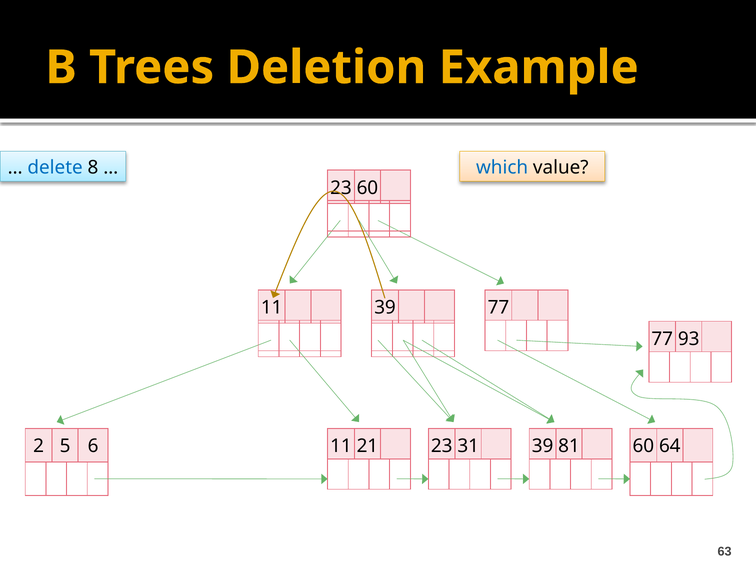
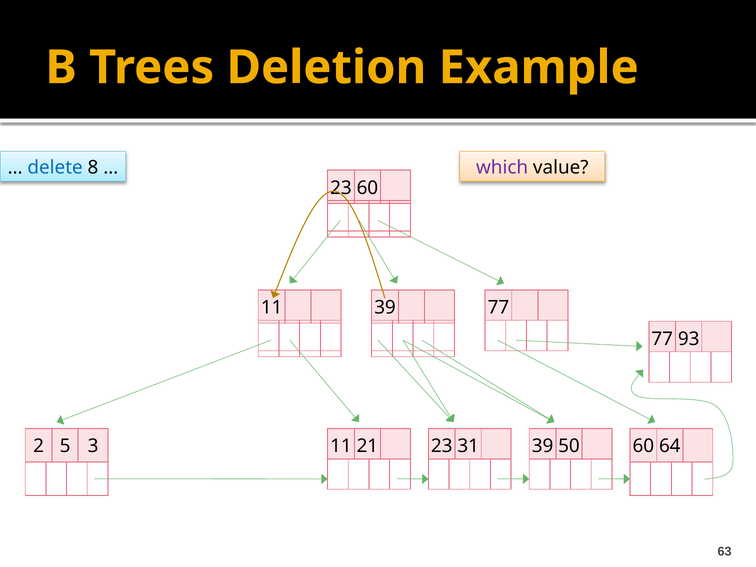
which colour: blue -> purple
6: 6 -> 3
81: 81 -> 50
